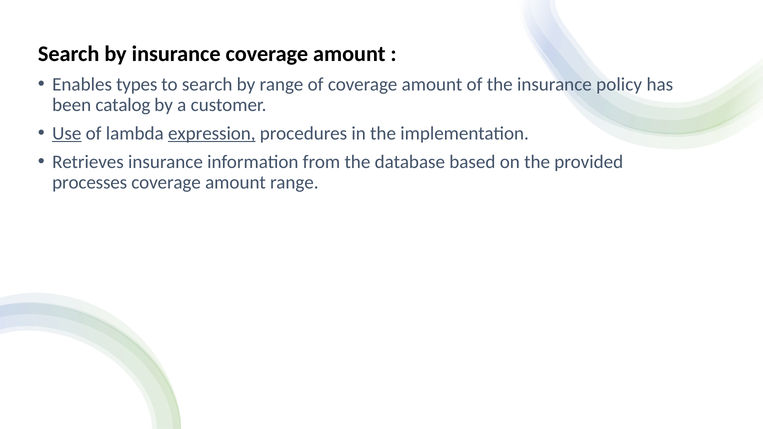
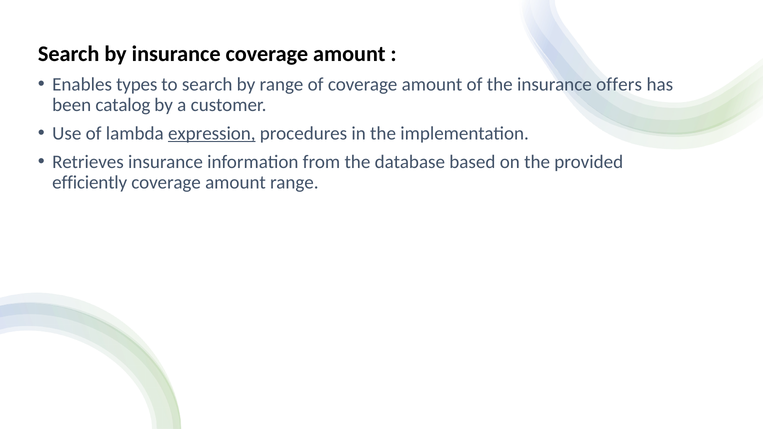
policy: policy -> offers
Use underline: present -> none
processes: processes -> efficiently
